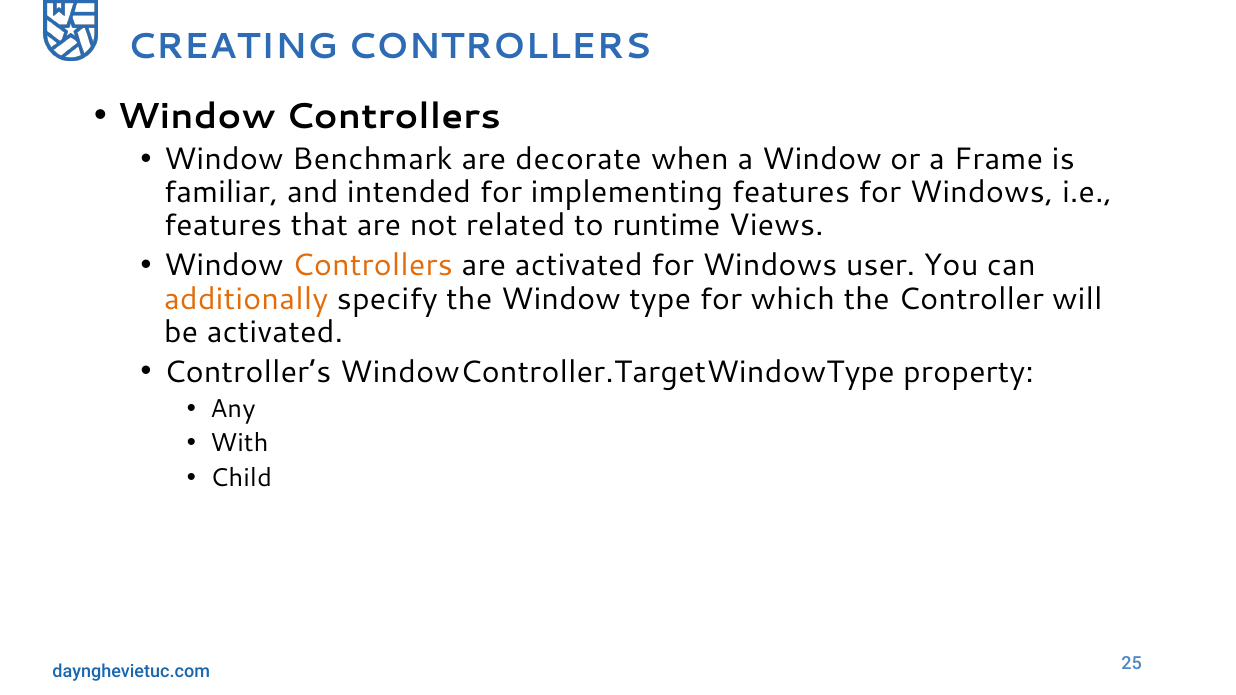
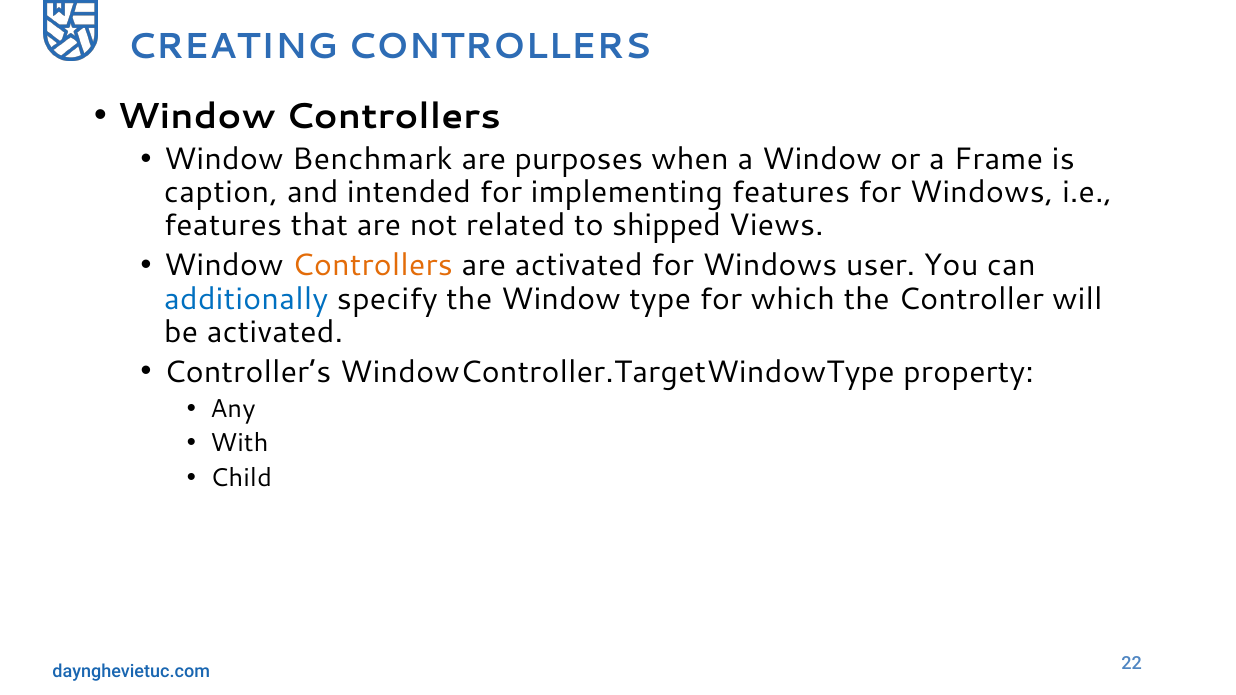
decorate: decorate -> purposes
familiar: familiar -> caption
runtime: runtime -> shipped
additionally colour: orange -> blue
25: 25 -> 22
